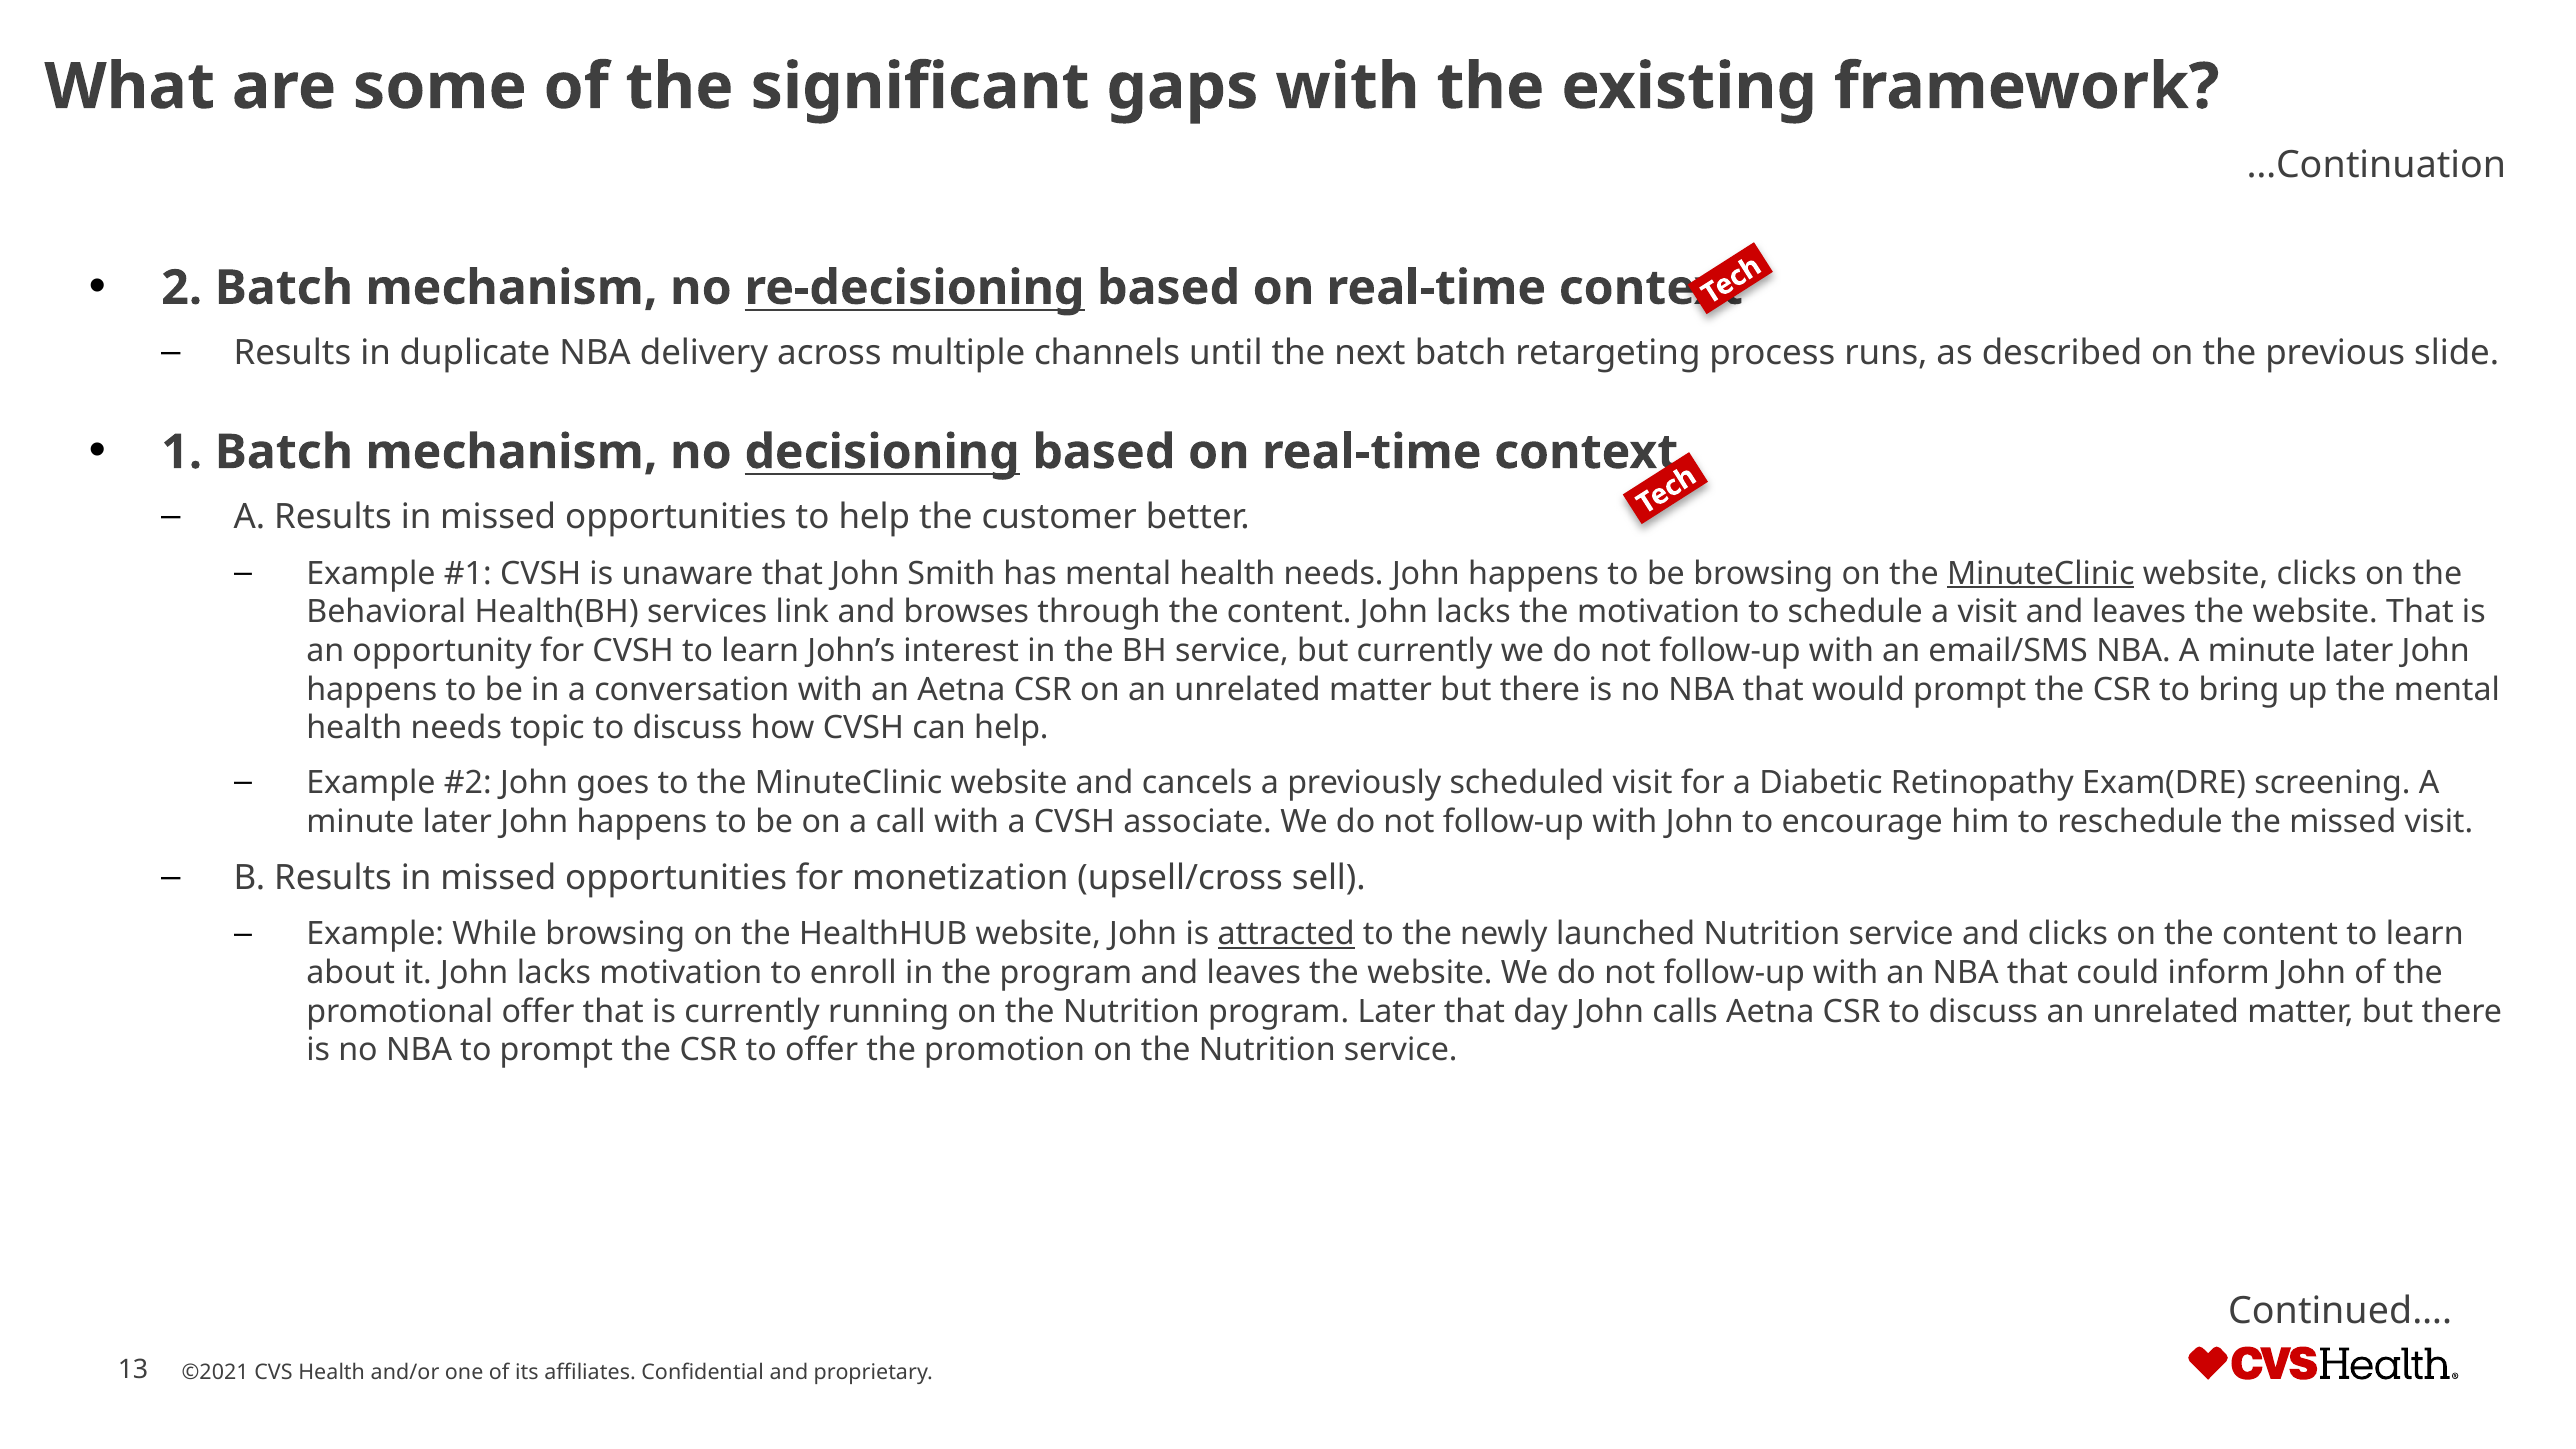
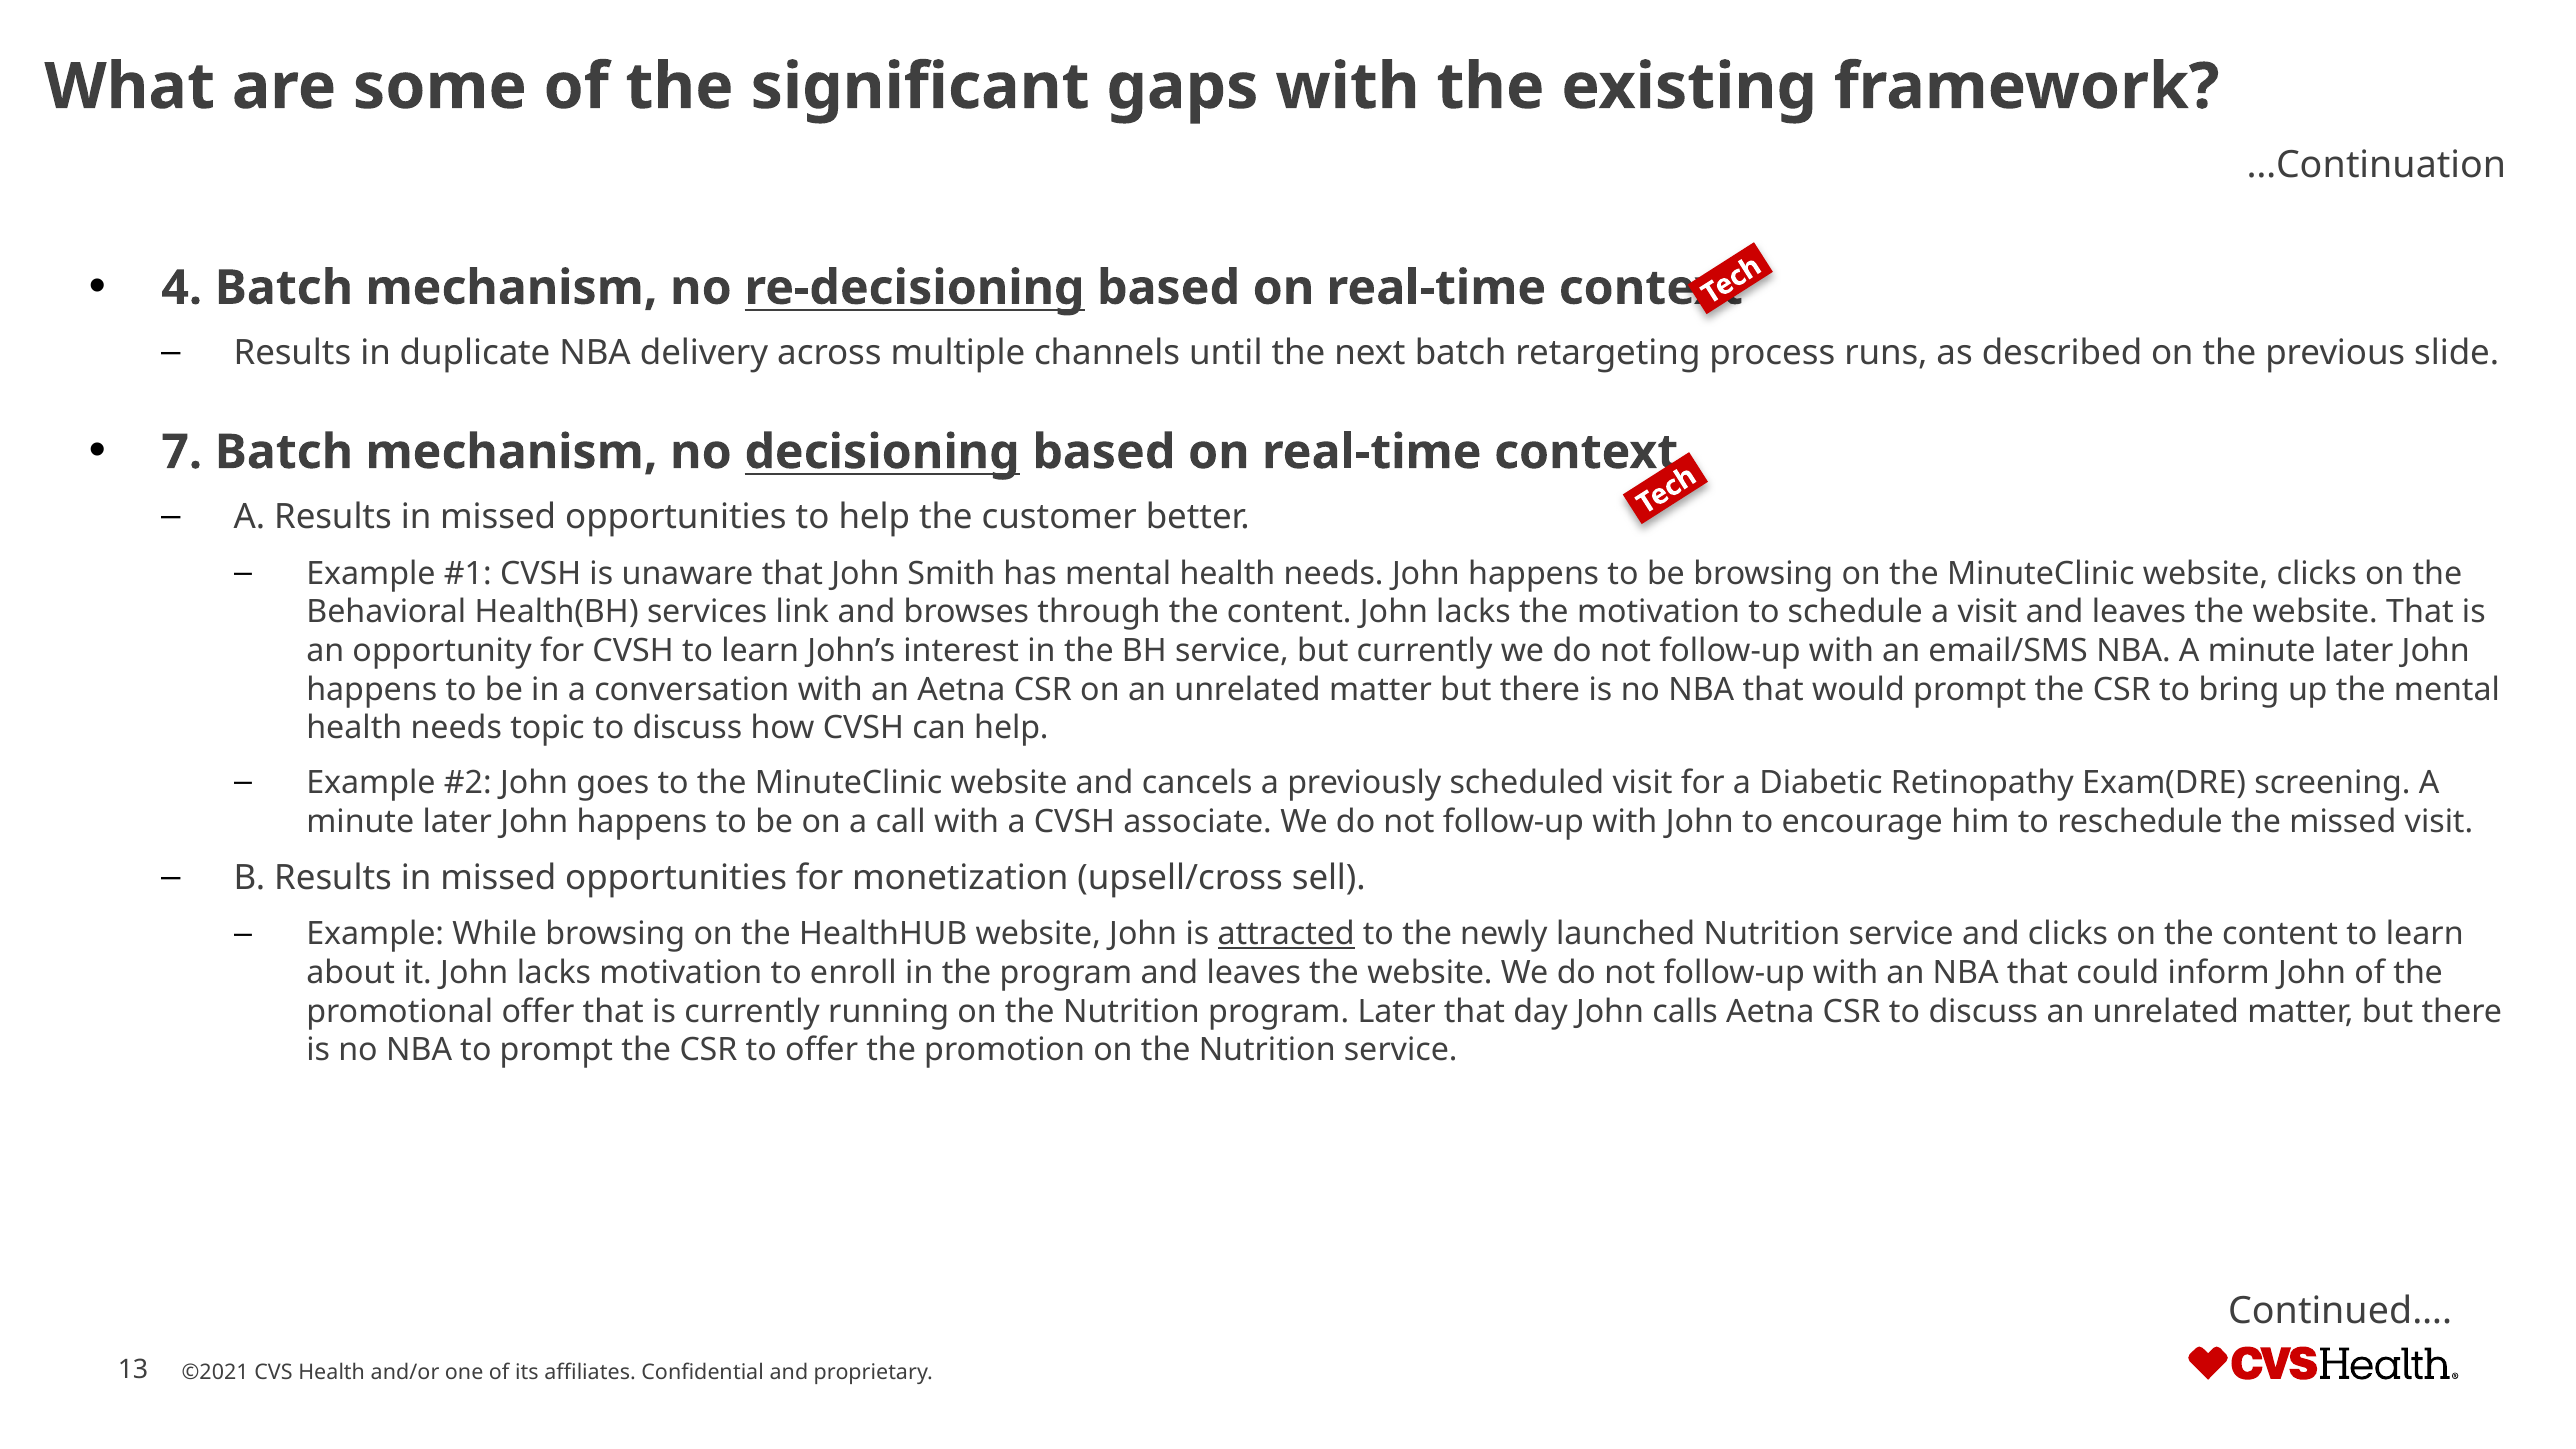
2: 2 -> 4
1: 1 -> 7
MinuteClinic at (2041, 574) underline: present -> none
